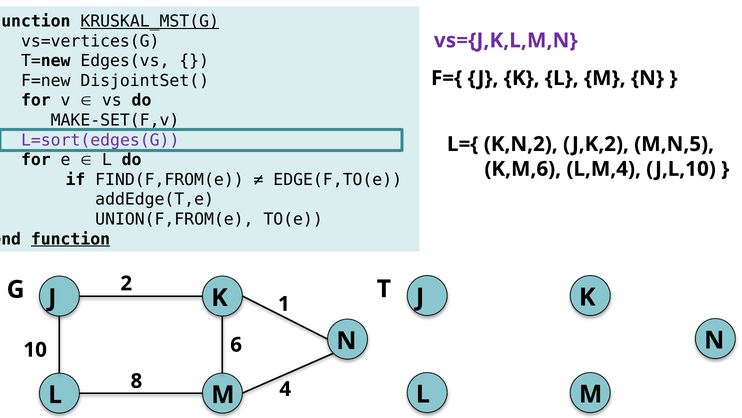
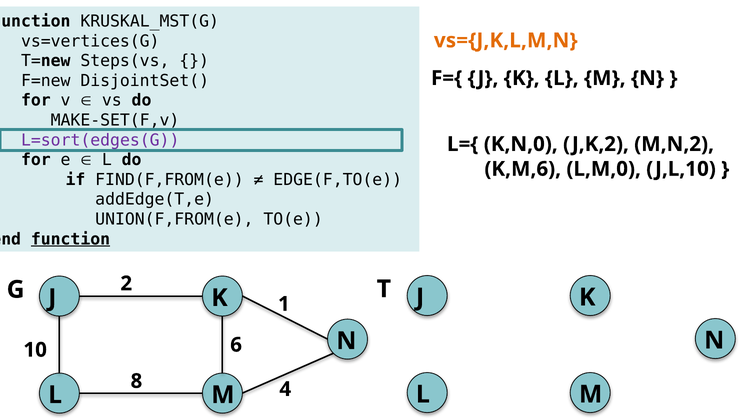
KRUSKAL_MST(G underline: present -> none
vs={J,K,L,M,N colour: purple -> orange
Edges(vs: Edges(vs -> Steps(vs
K,N,2: K,N,2 -> K,N,0
M,N,5: M,N,5 -> M,N,2
L,M,4: L,M,4 -> L,M,0
